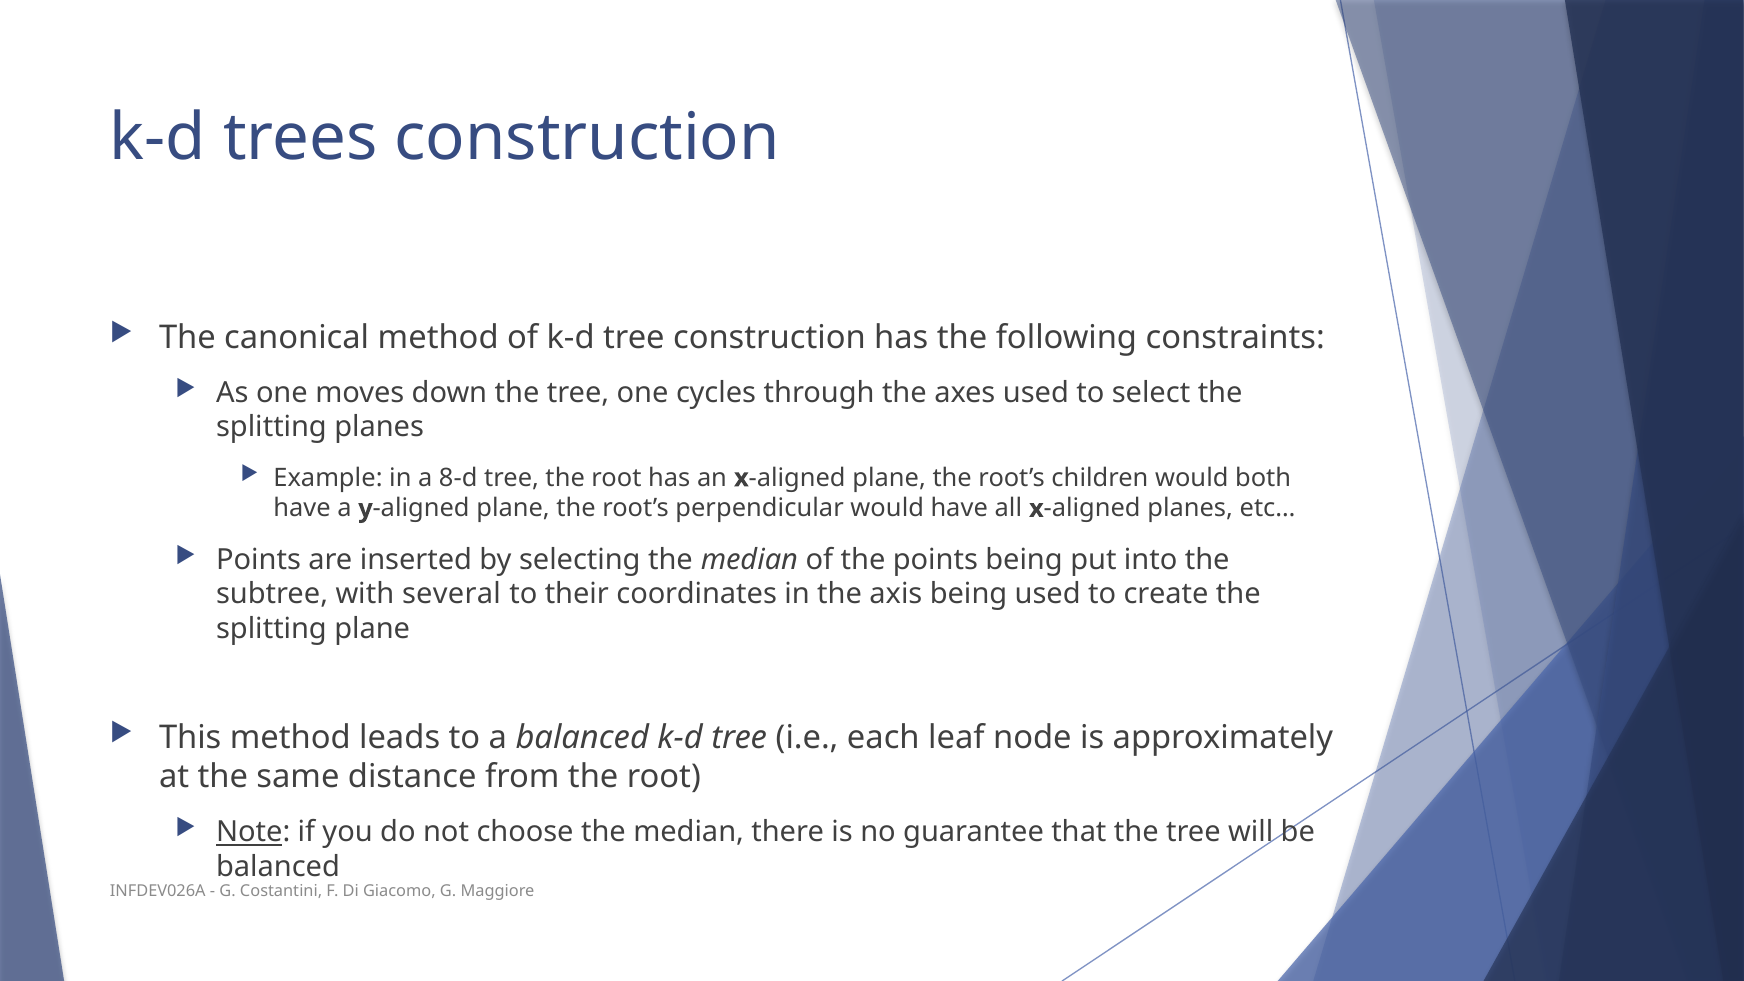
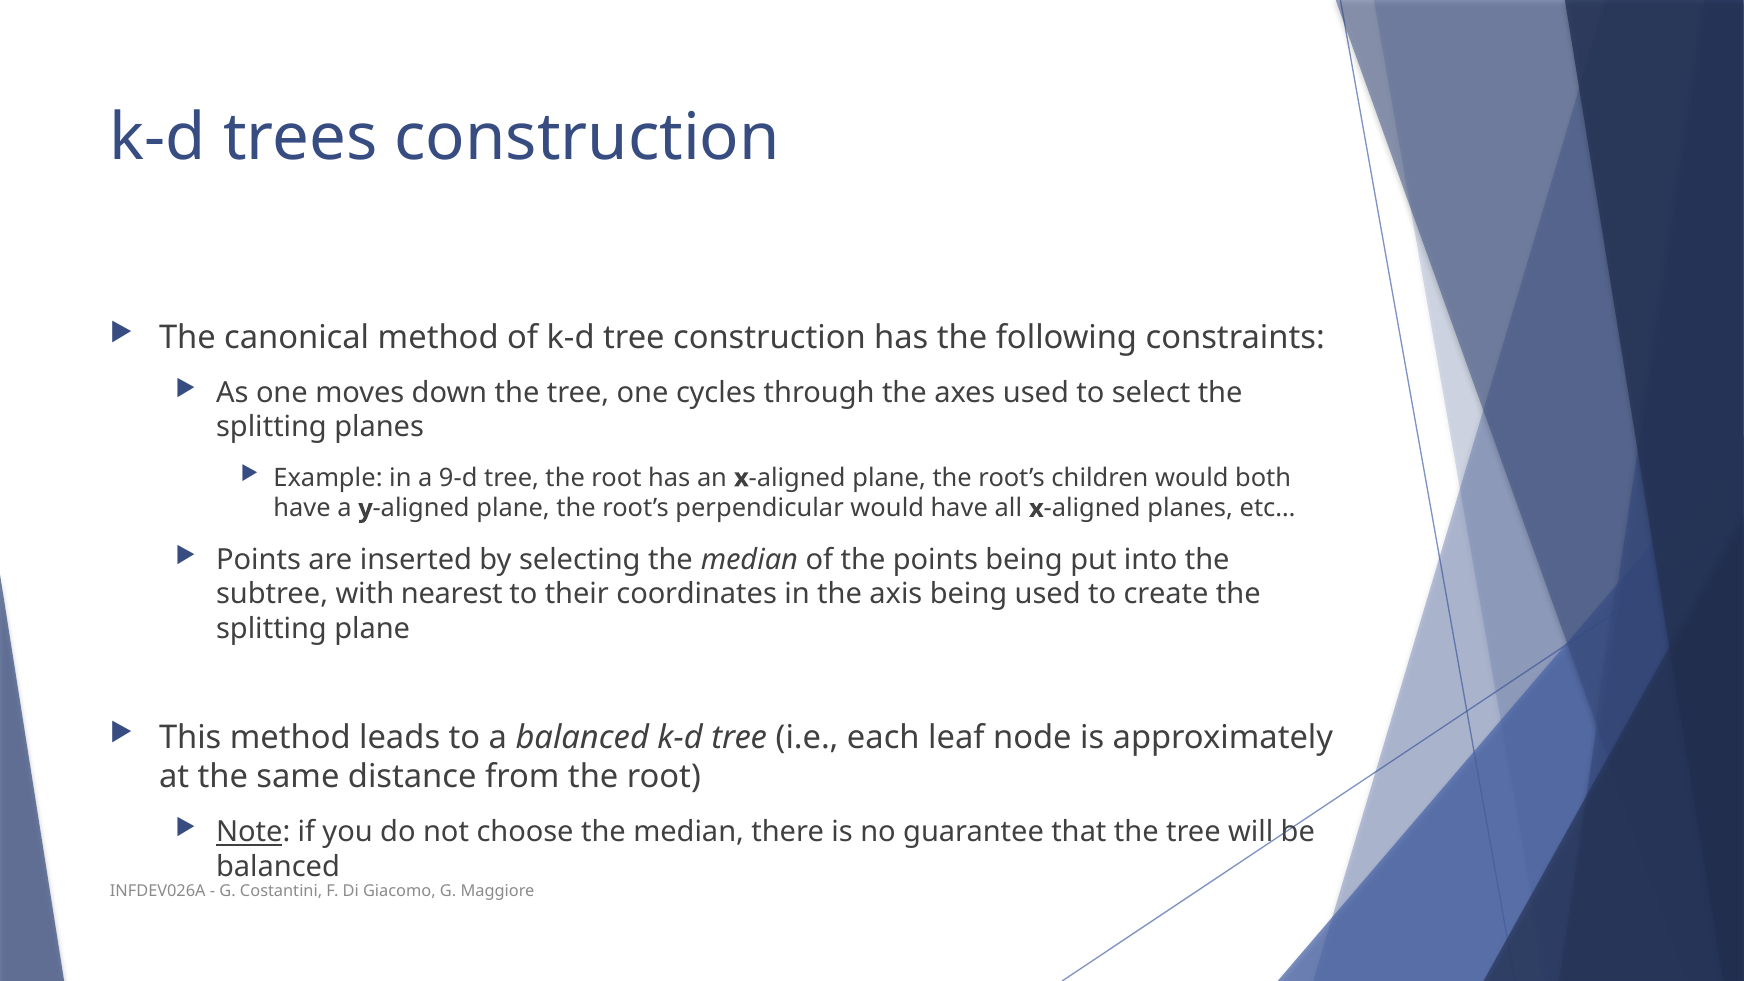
8-d: 8-d -> 9-d
several: several -> nearest
